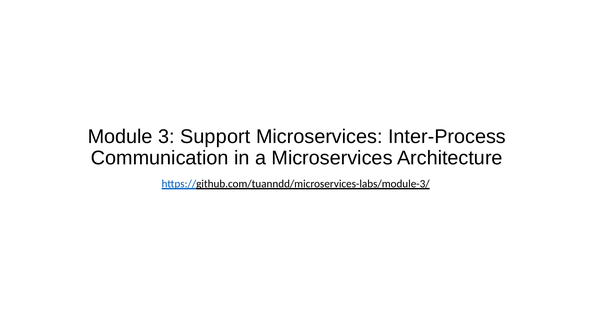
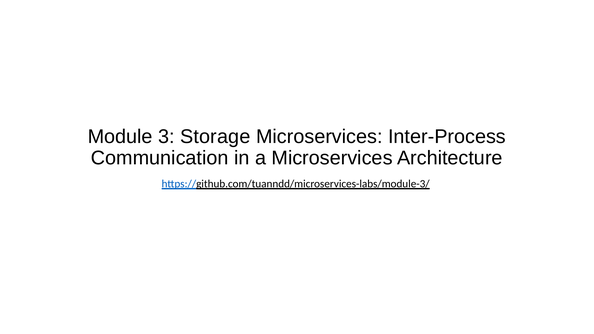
Support: Support -> Storage
